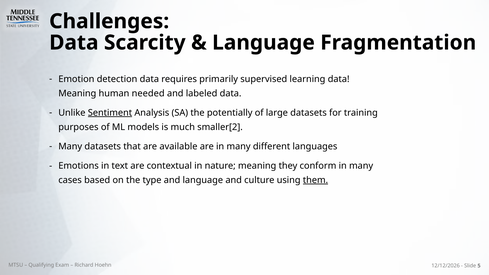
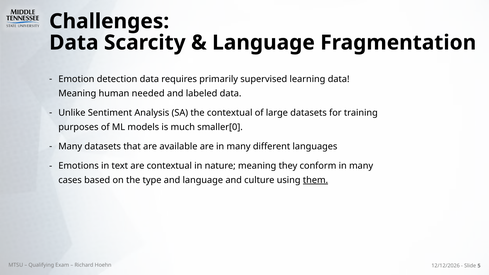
Sentiment underline: present -> none
the potentially: potentially -> contextual
smaller[2: smaller[2 -> smaller[0
